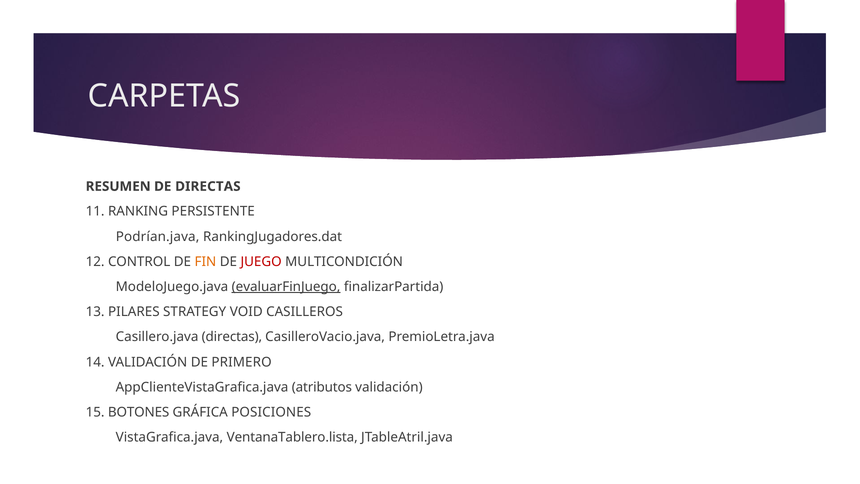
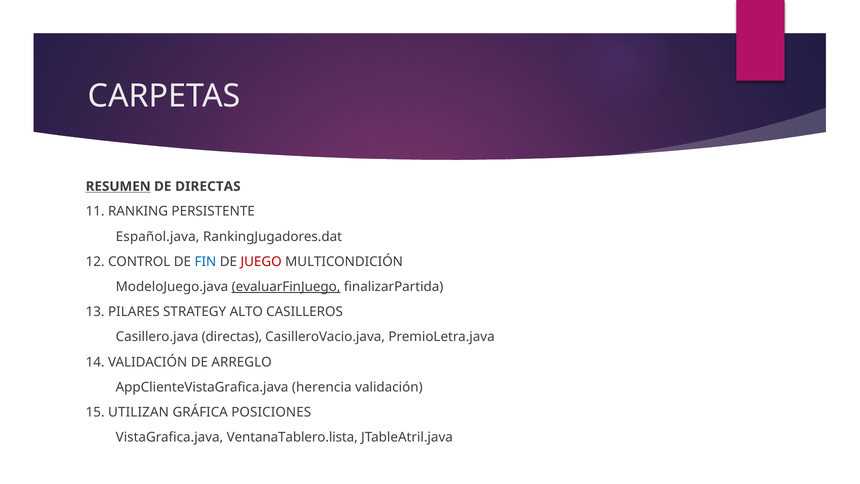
RESUMEN underline: none -> present
Podrían.java: Podrían.java -> Español.java
FIN colour: orange -> blue
VOID: VOID -> ALTO
PRIMERO: PRIMERO -> ARREGLO
atributos: atributos -> herencia
BOTONES: BOTONES -> UTILIZAN
